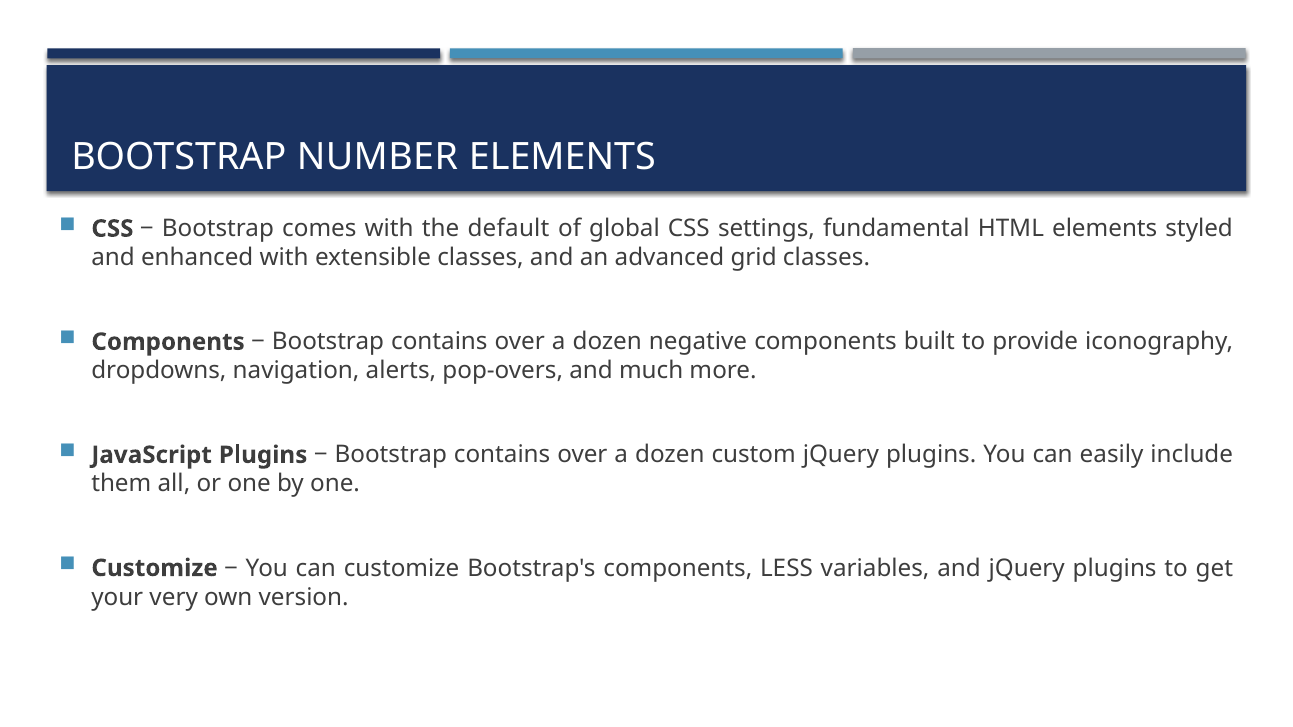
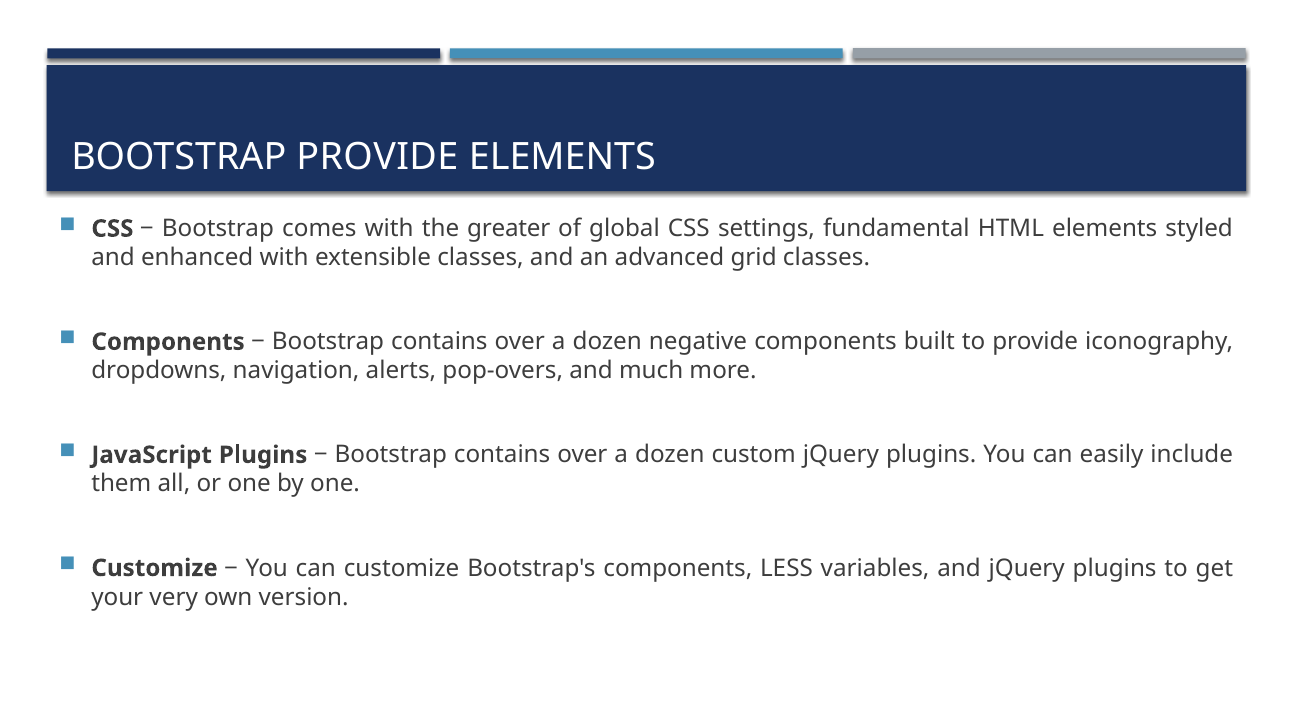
BOOTSTRAP NUMBER: NUMBER -> PROVIDE
default: default -> greater
